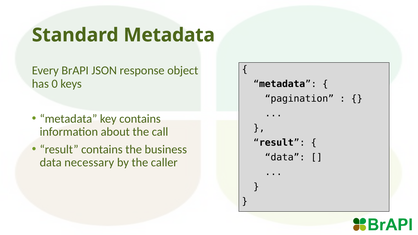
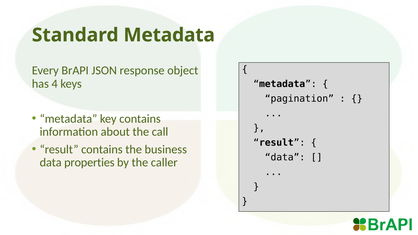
0: 0 -> 4
necessary: necessary -> properties
